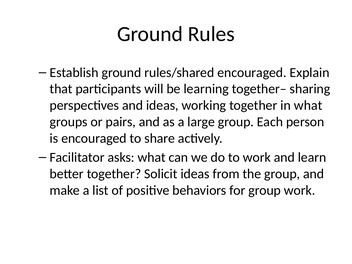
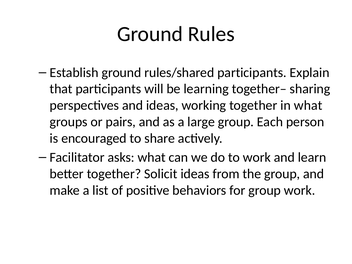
rules/shared encouraged: encouraged -> participants
